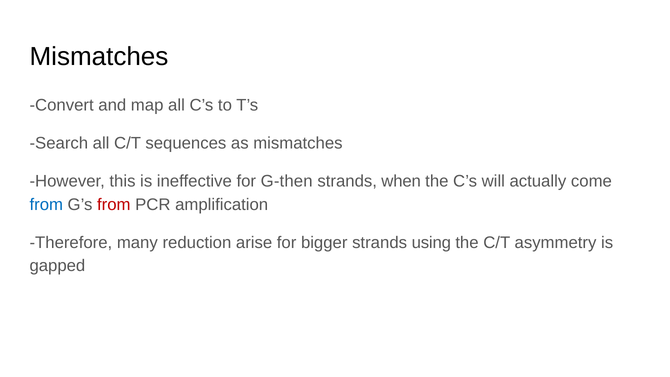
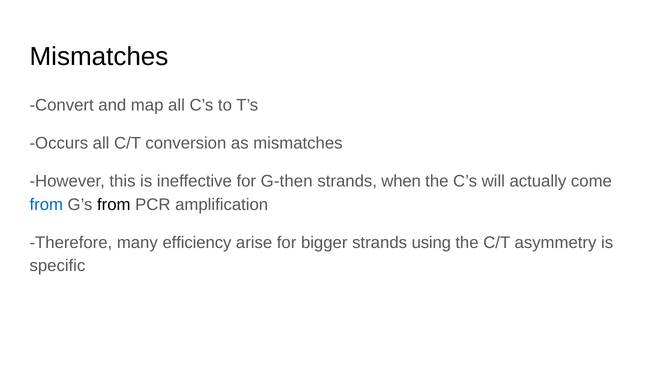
Search: Search -> Occurs
sequences: sequences -> conversion
from at (114, 204) colour: red -> black
reduction: reduction -> efficiency
gapped: gapped -> specific
